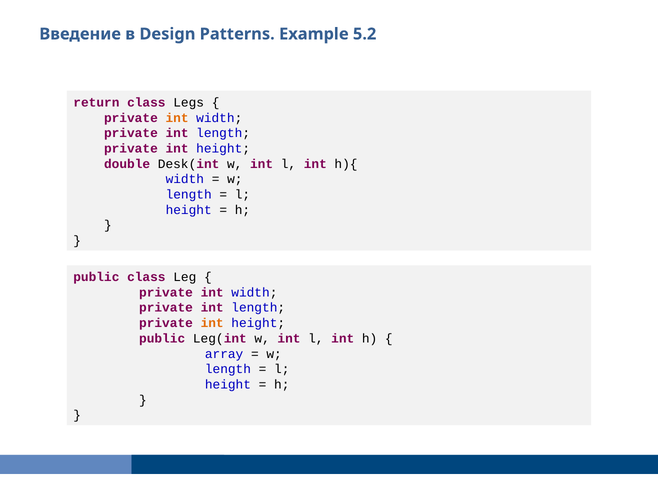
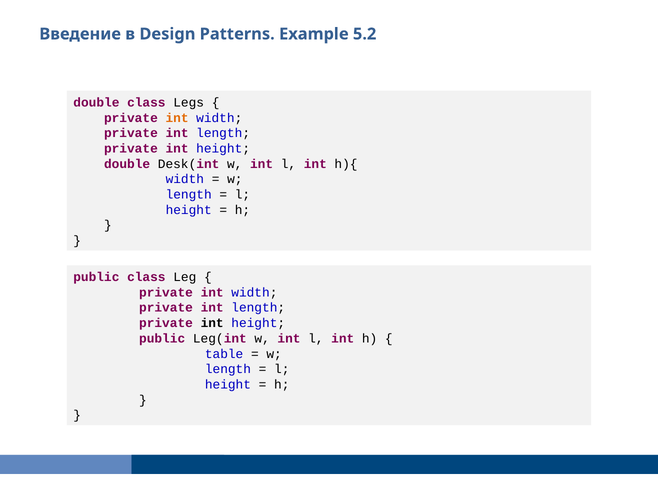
return at (96, 103): return -> double
int at (212, 323) colour: orange -> black
array: array -> table
